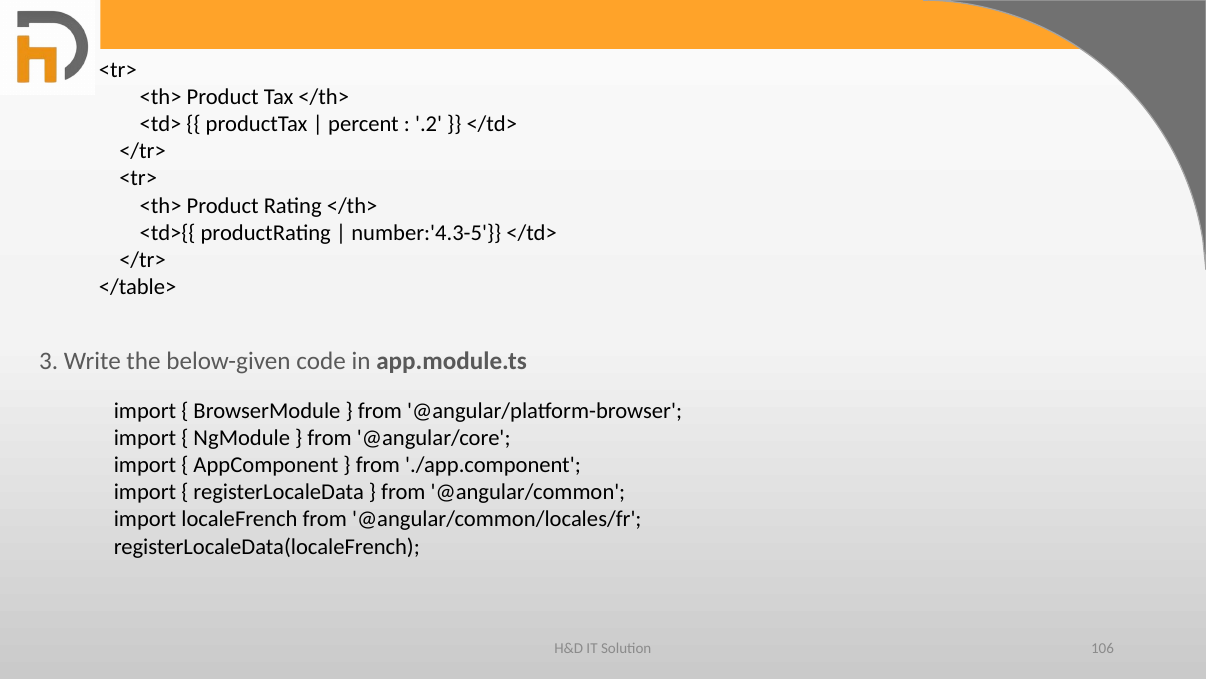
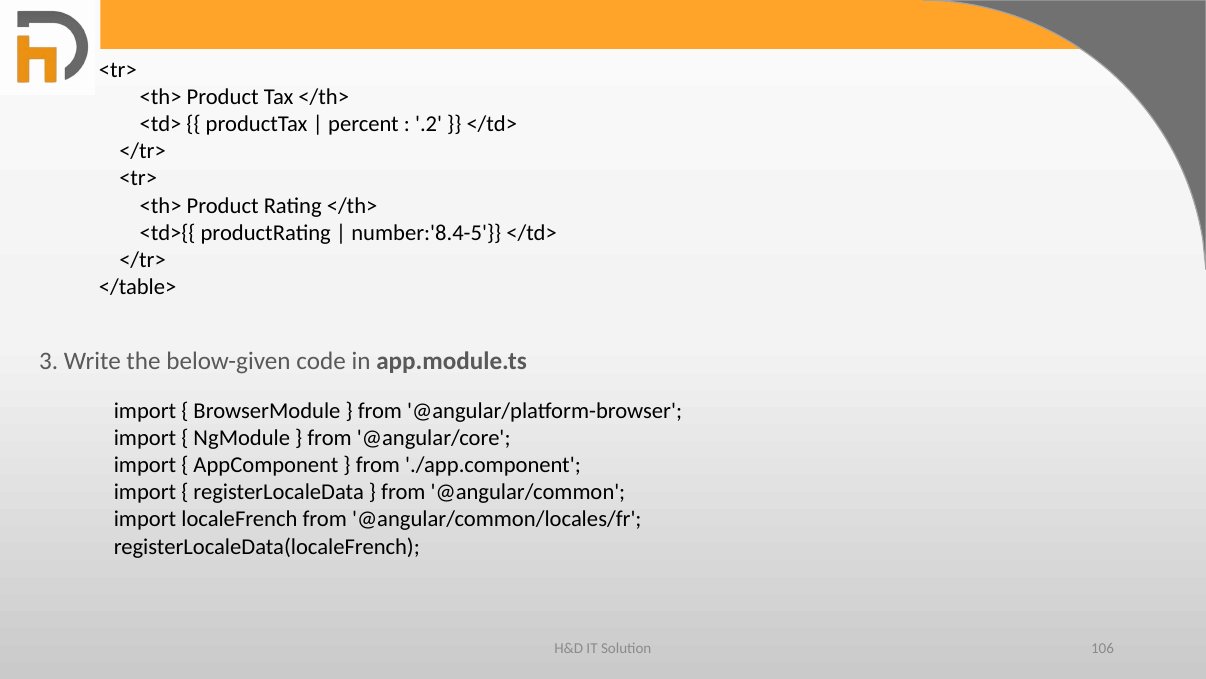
number:'4.3-5: number:'4.3-5 -> number:'8.4-5
